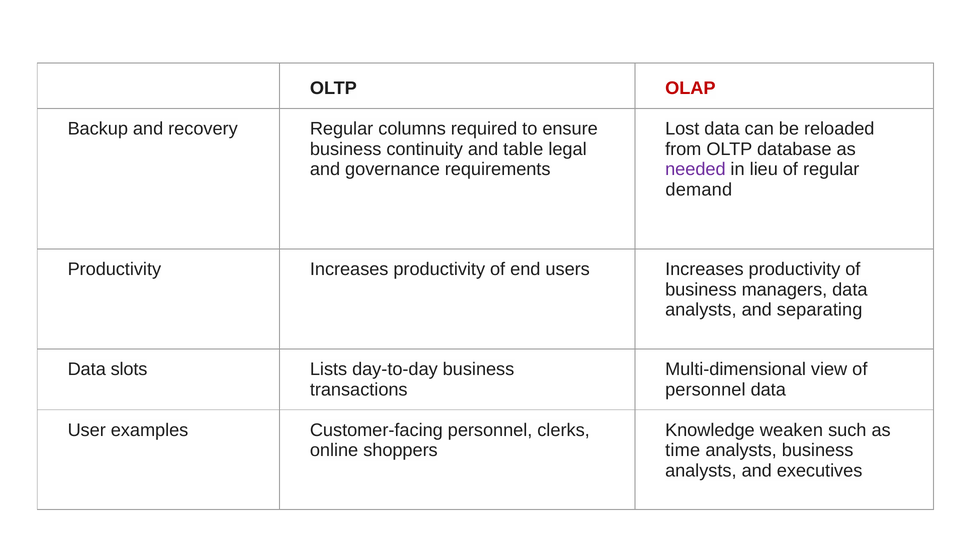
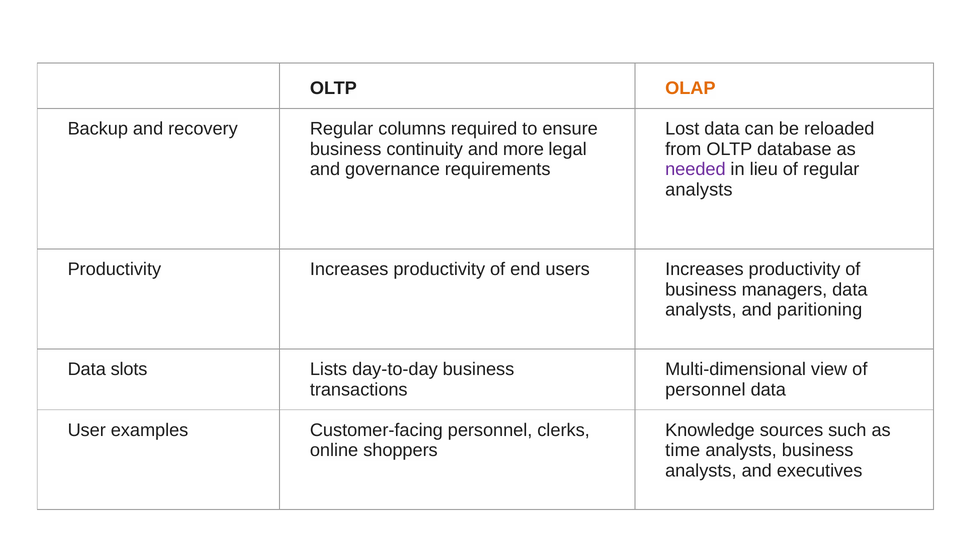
OLAP colour: red -> orange
table: table -> more
demand at (699, 190): demand -> analysts
separating: separating -> paritioning
weaken: weaken -> sources
